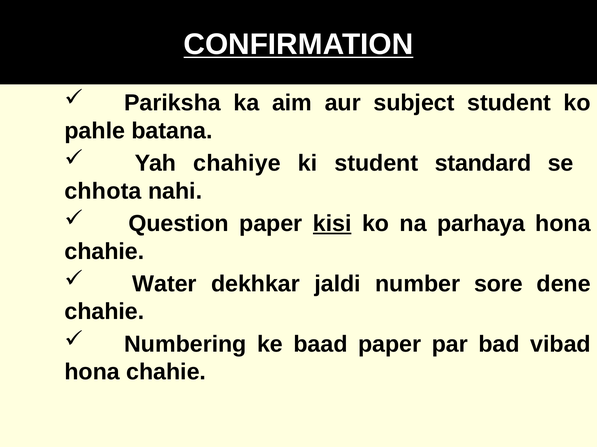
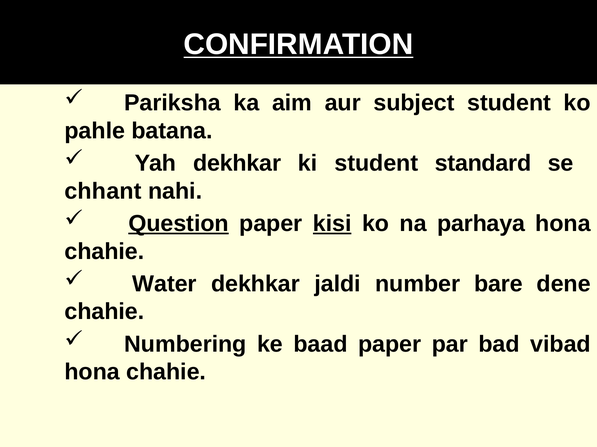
Yah chahiye: chahiye -> dekhkar
chhota: chhota -> chhant
Question underline: none -> present
sore: sore -> bare
